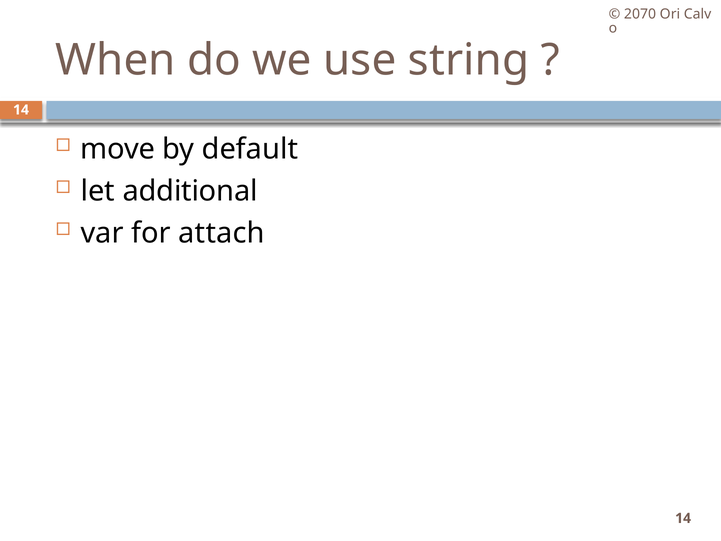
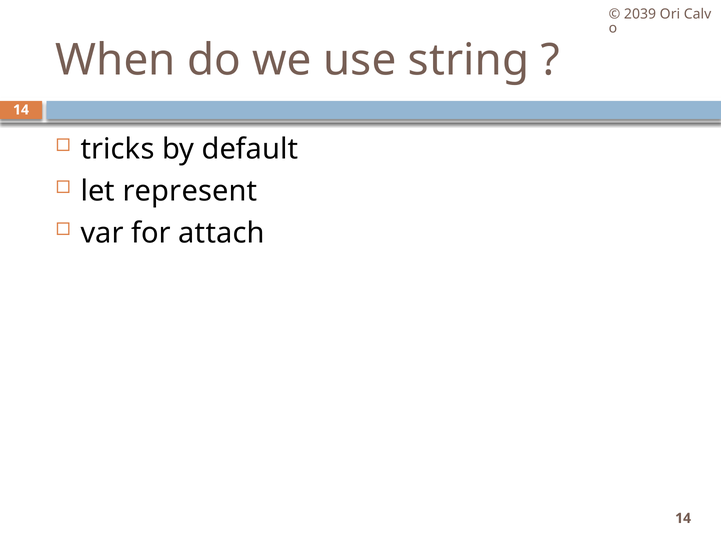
2070: 2070 -> 2039
move: move -> tricks
additional: additional -> represent
